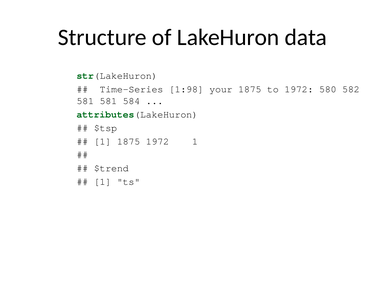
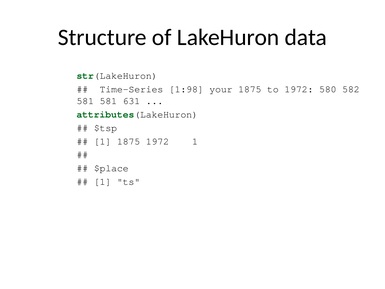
584: 584 -> 631
$trend: $trend -> $place
